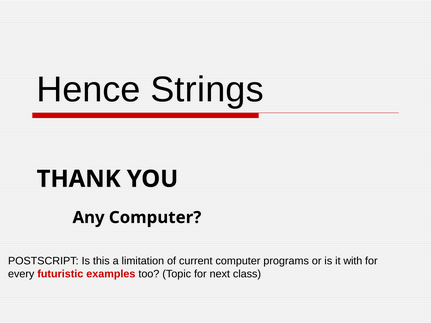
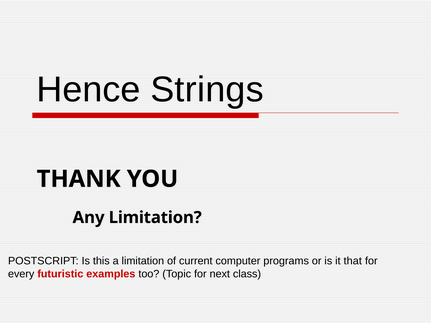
Any Computer: Computer -> Limitation
with: with -> that
